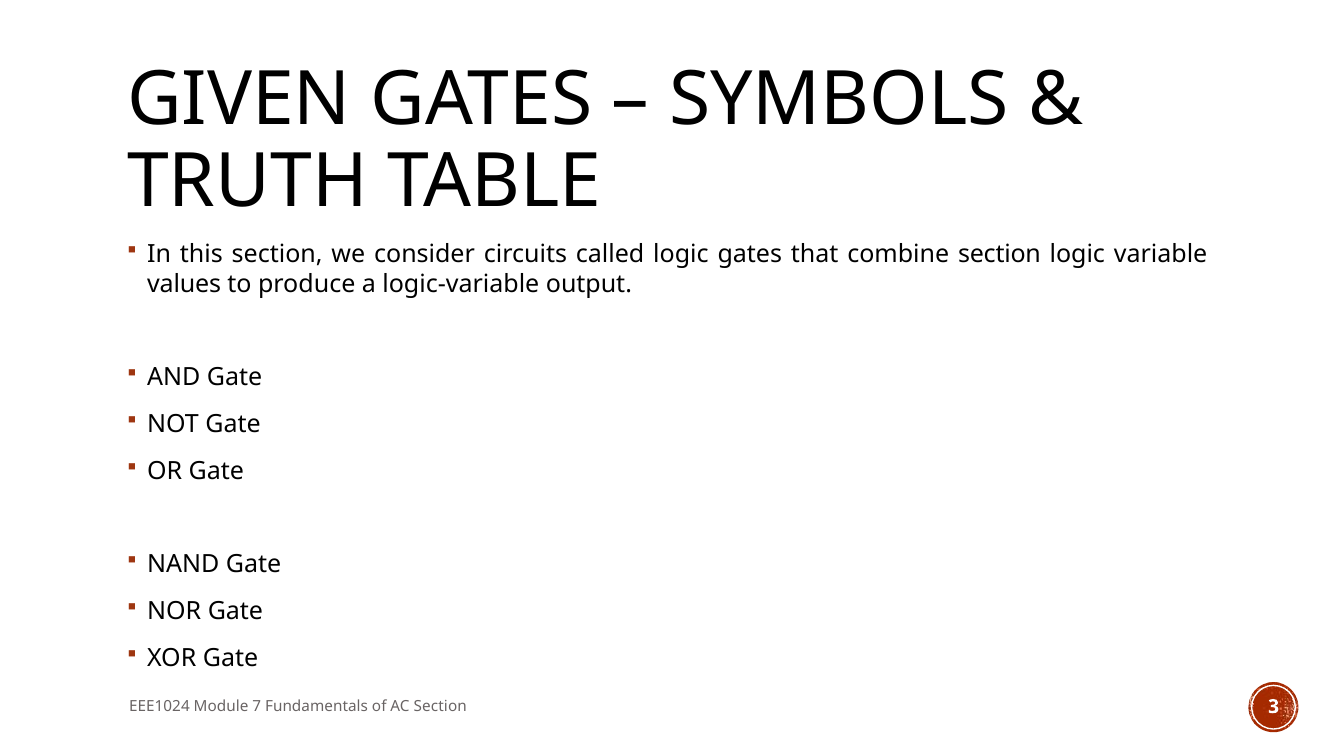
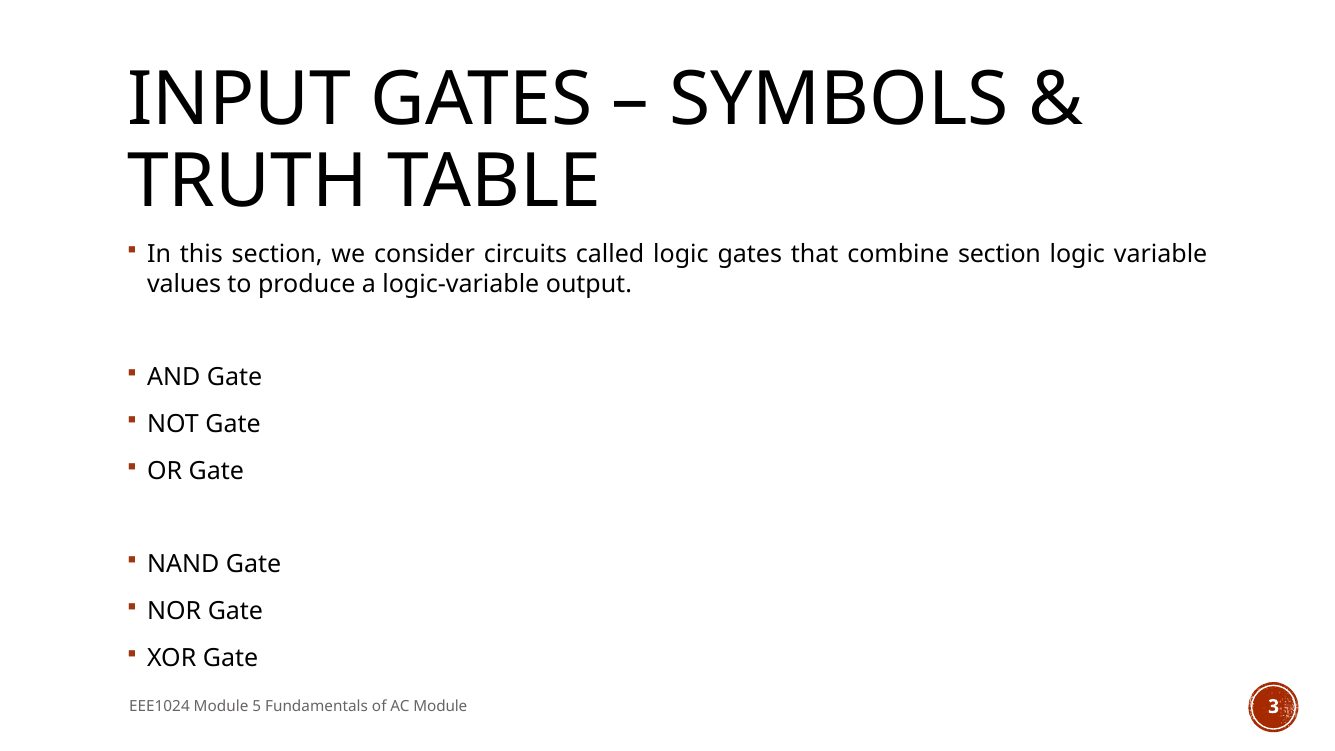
GIVEN: GIVEN -> INPUT
7: 7 -> 5
AC Section: Section -> Module
